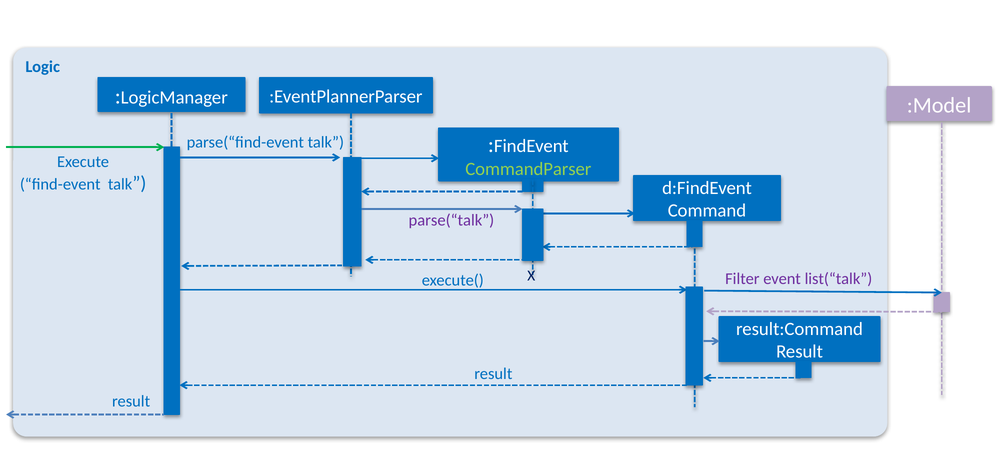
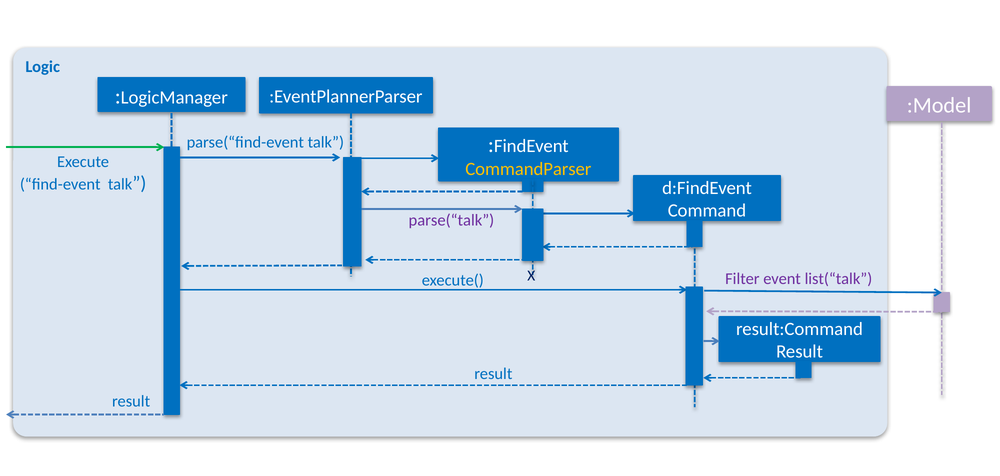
CommandParser colour: light green -> yellow
